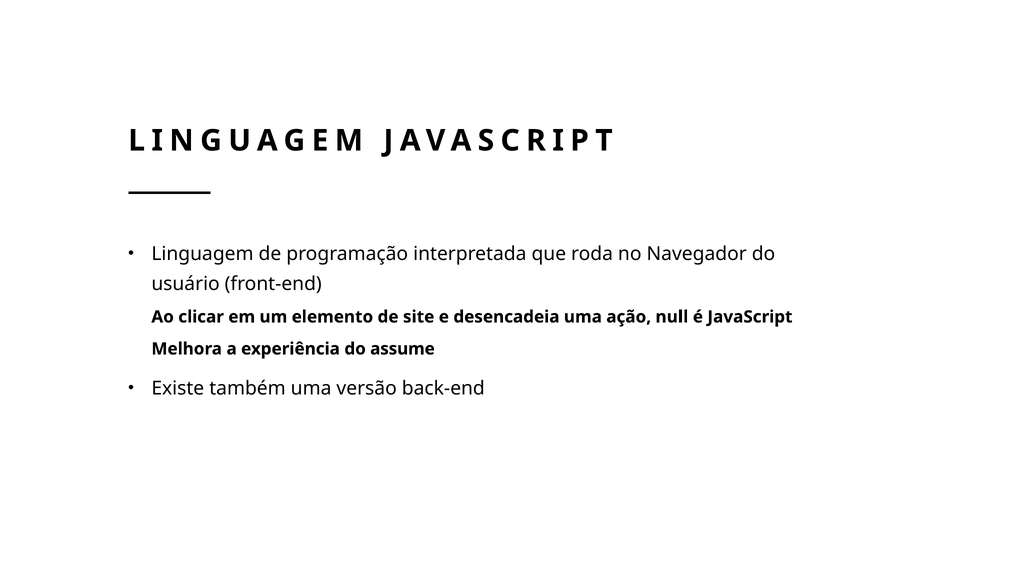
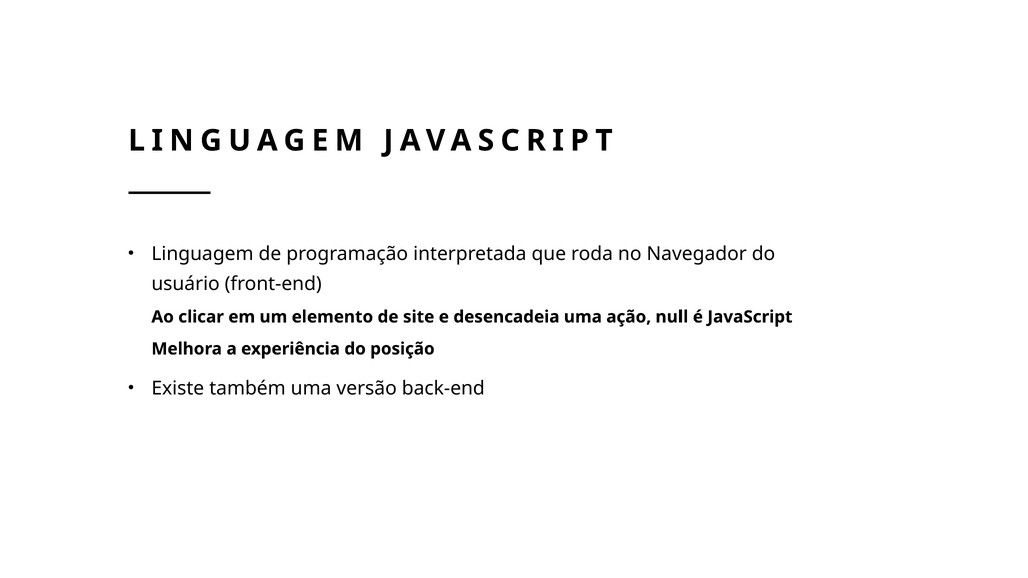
assume: assume -> posição
